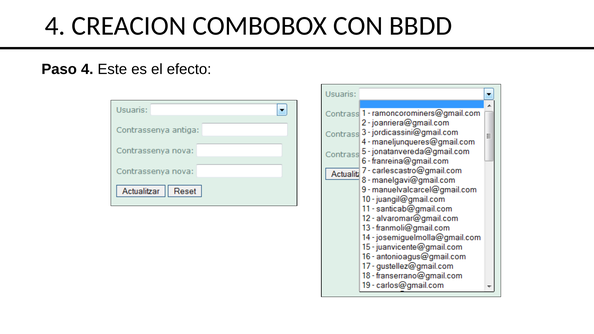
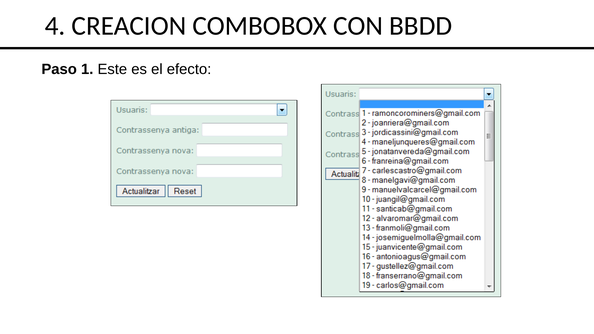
Paso 4: 4 -> 1
